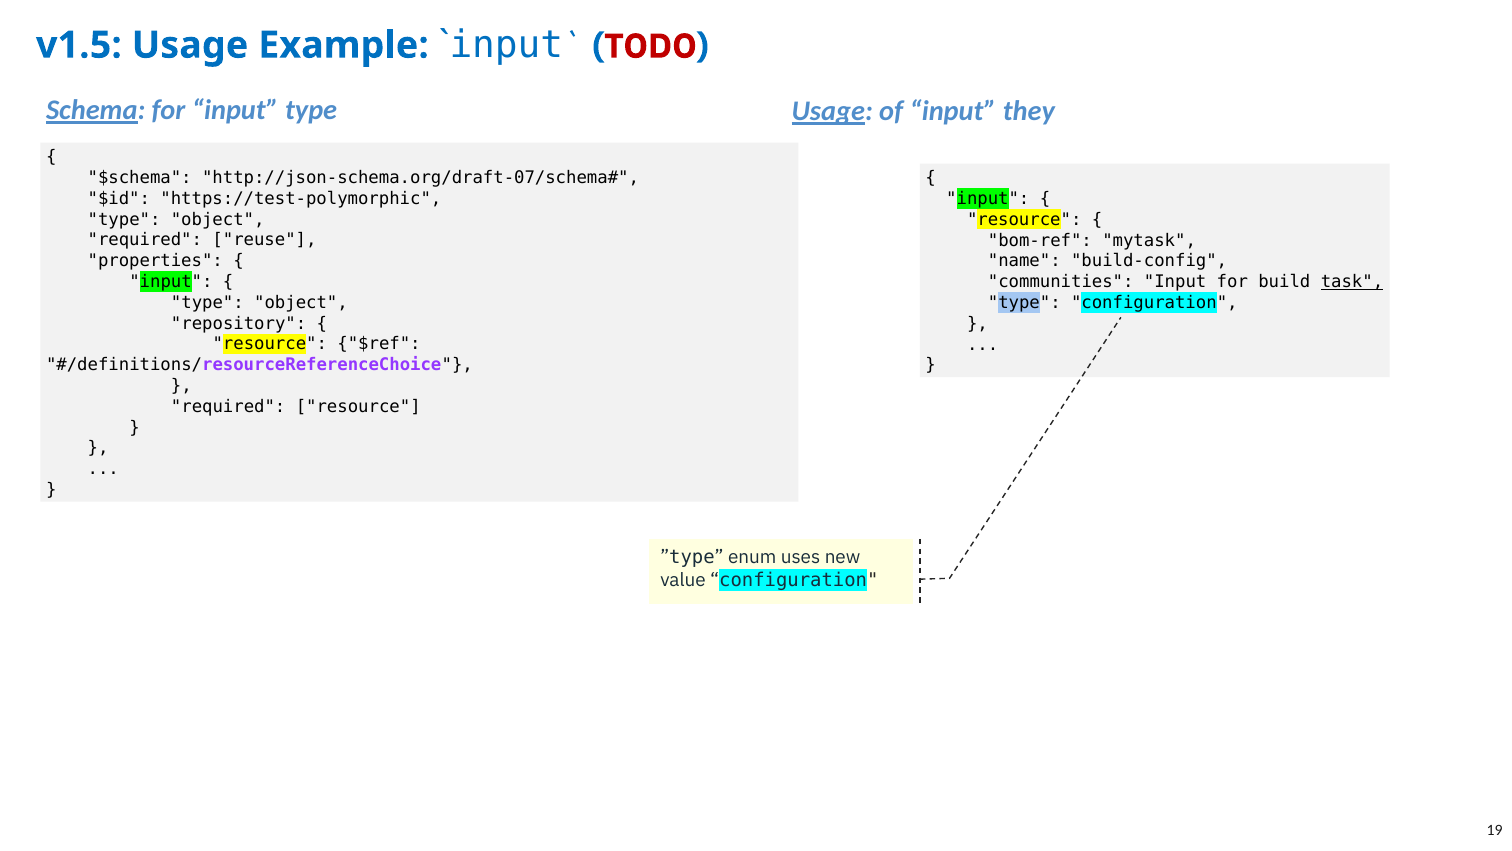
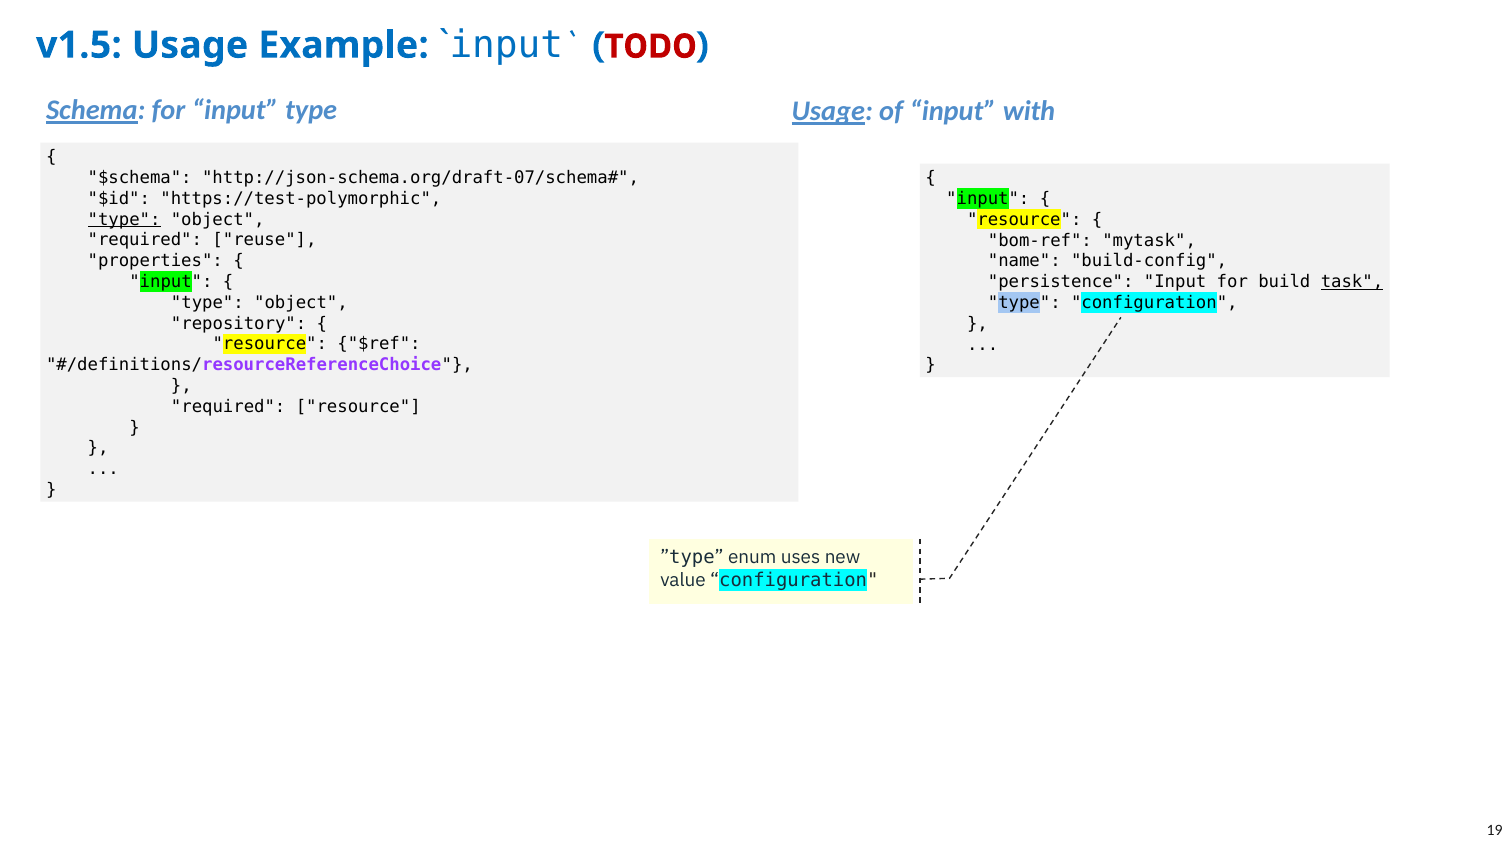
they: they -> with
type at (124, 219) underline: none -> present
communities: communities -> persistence
